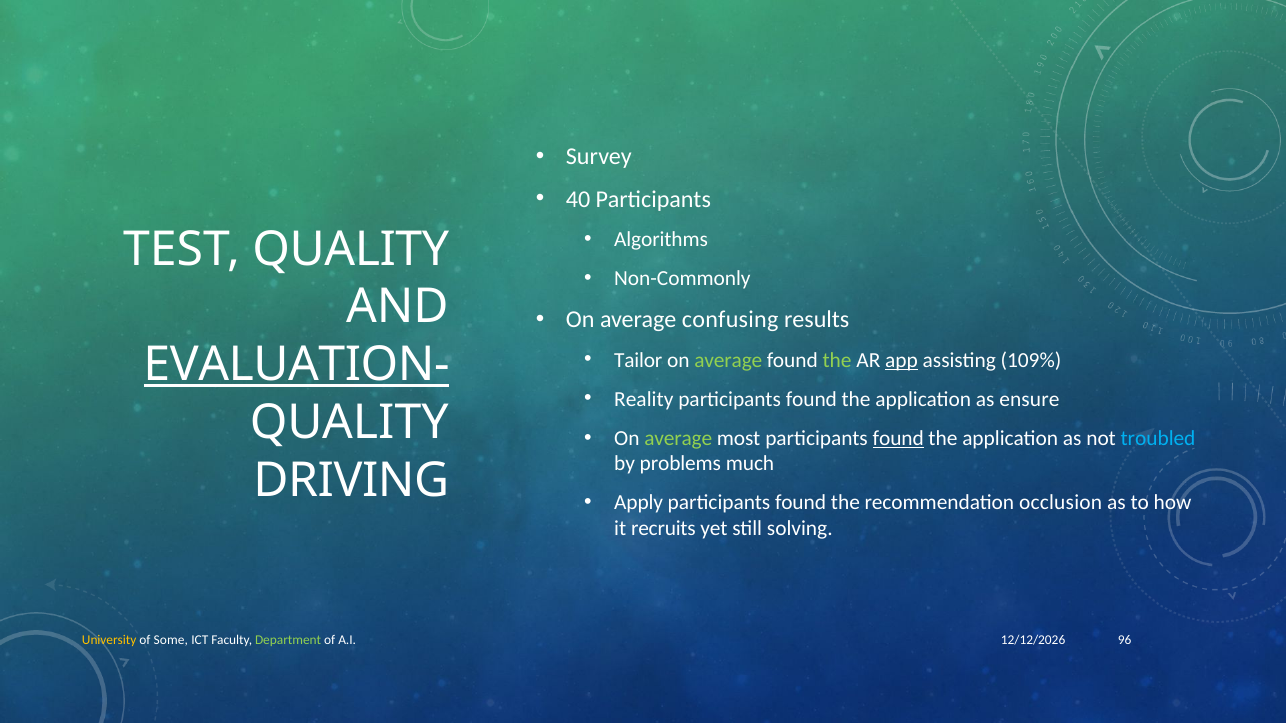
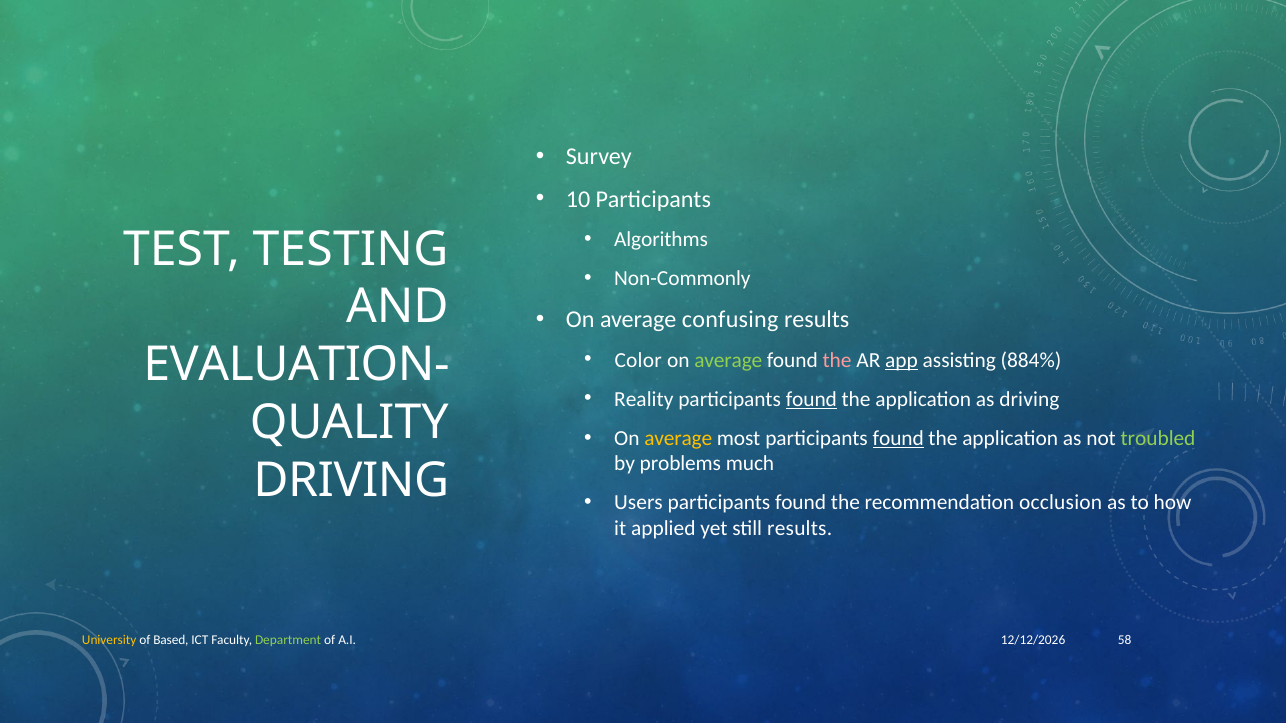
40: 40 -> 10
TEST QUALITY: QUALITY -> TESTING
Tailor: Tailor -> Color
the at (837, 360) colour: light green -> pink
109%: 109% -> 884%
EVALUATION- underline: present -> none
found at (811, 399) underline: none -> present
as ensure: ensure -> driving
average at (678, 438) colour: light green -> yellow
troubled colour: light blue -> light green
Apply: Apply -> Users
recruits: recruits -> applied
still solving: solving -> results
Some: Some -> Based
96: 96 -> 58
